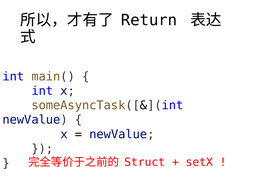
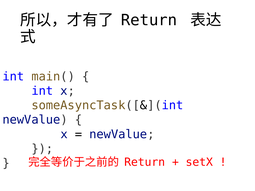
Struct at (145, 162): Struct -> Return
